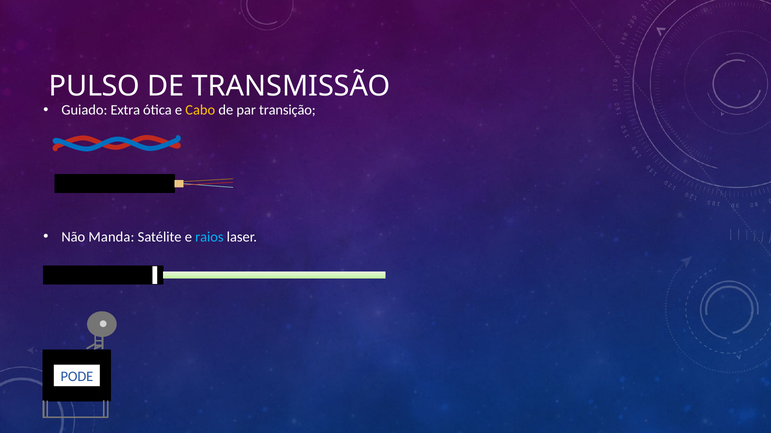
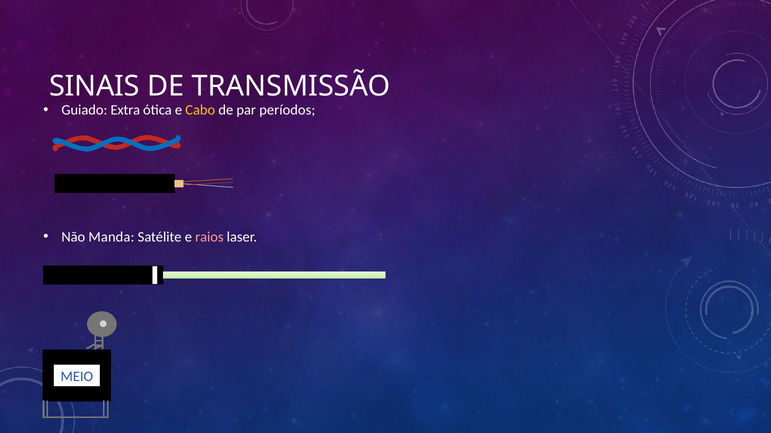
PULSO: PULSO -> SINAIS
transição: transição -> períodos
raios colour: light blue -> pink
PODE: PODE -> MEIO
